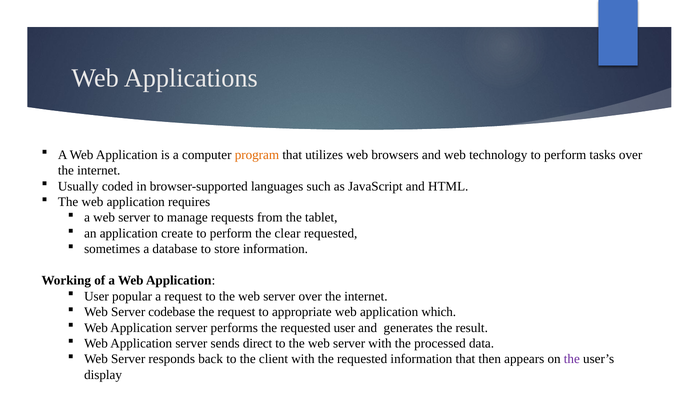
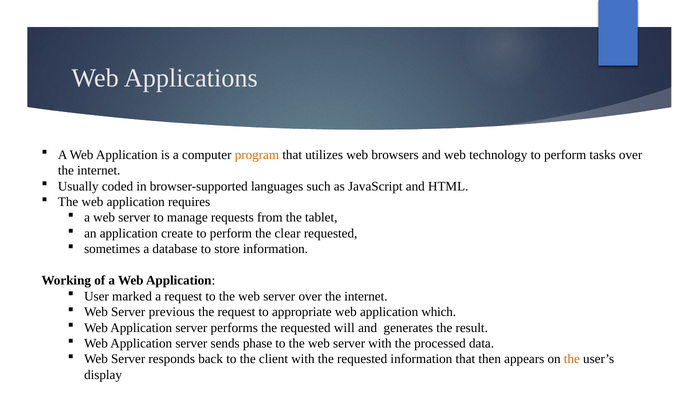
popular: popular -> marked
codebase: codebase -> previous
requested user: user -> will
direct: direct -> phase
the at (572, 359) colour: purple -> orange
